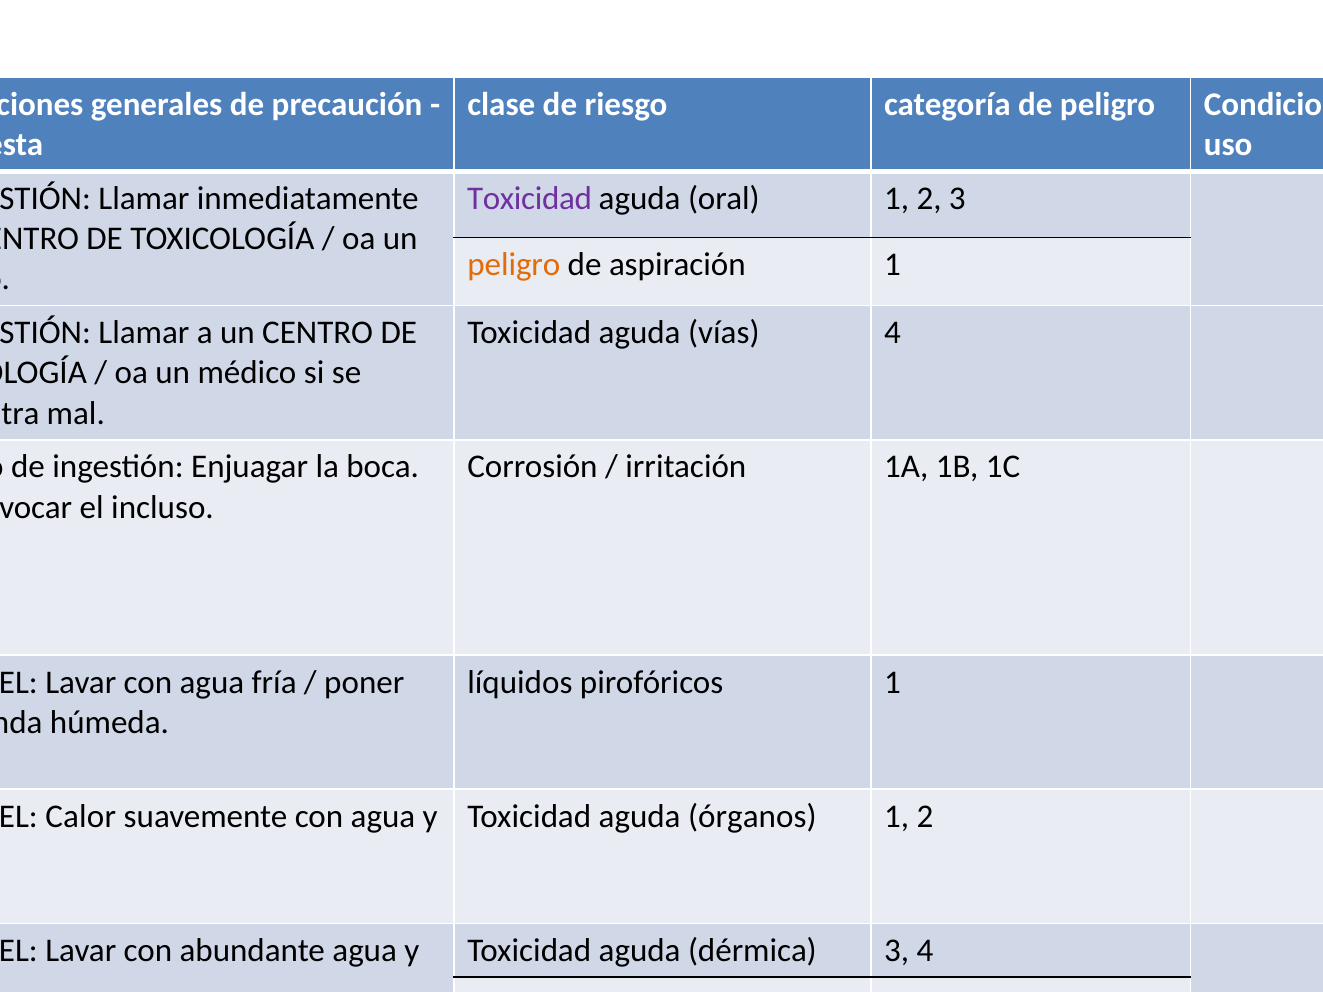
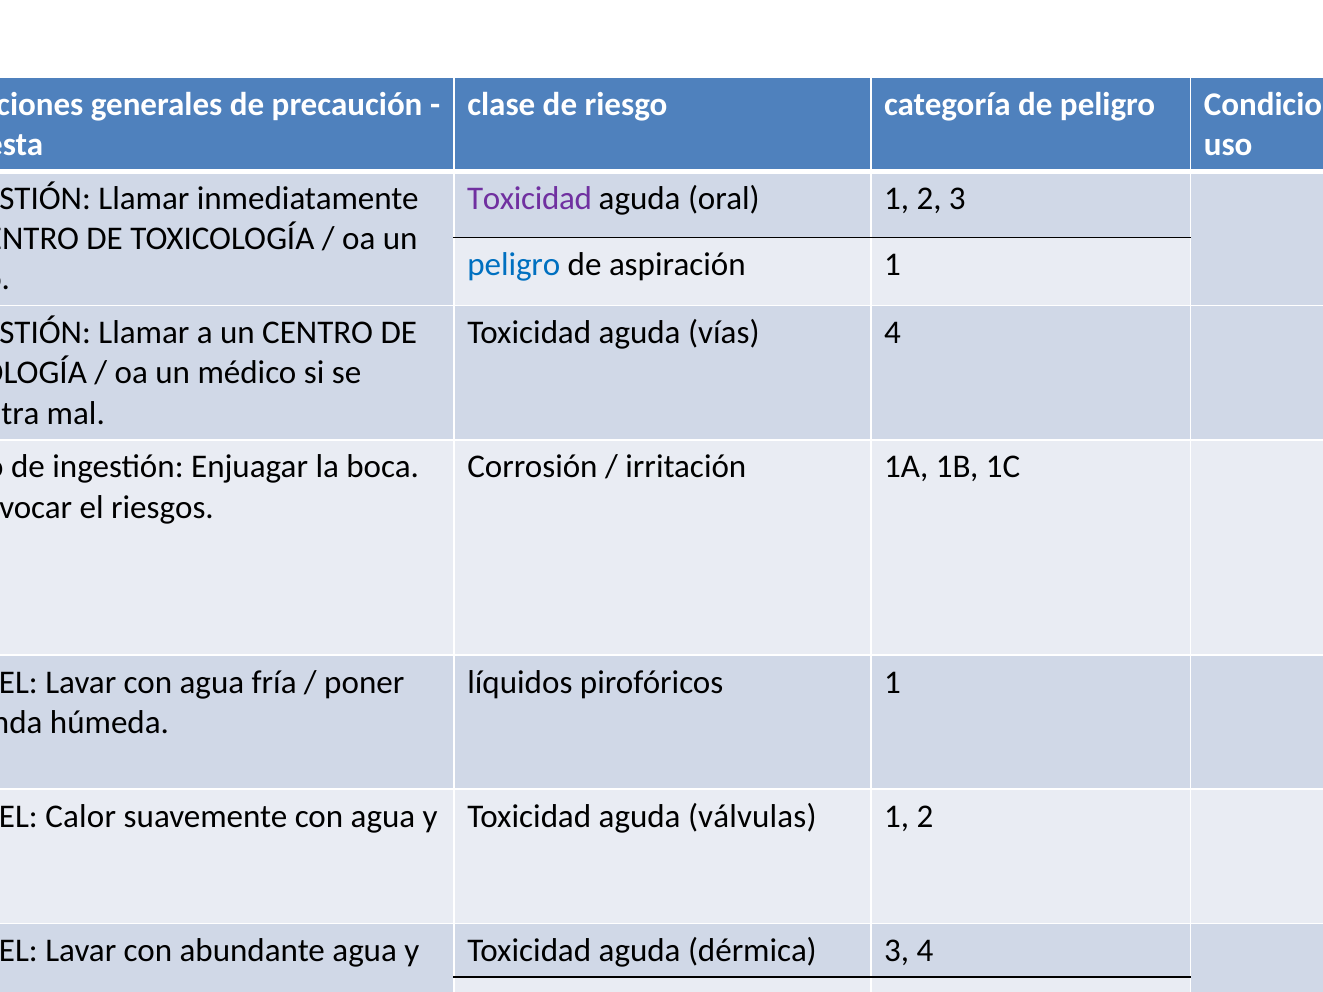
peligro at (514, 265) colour: orange -> blue
incluso: incluso -> riesgos
aguda órganos: órganos -> válvulas
